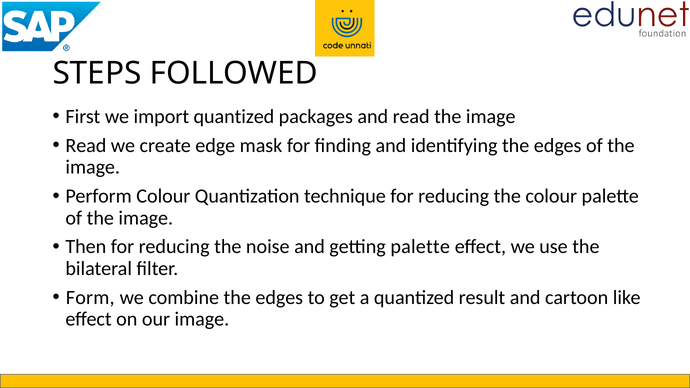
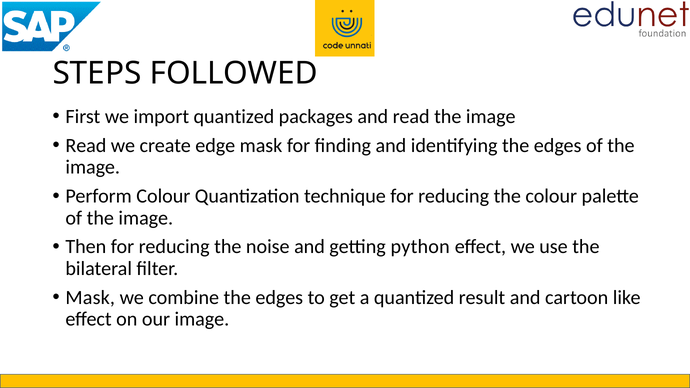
getting palette: palette -> python
Form at (90, 298): Form -> Mask
